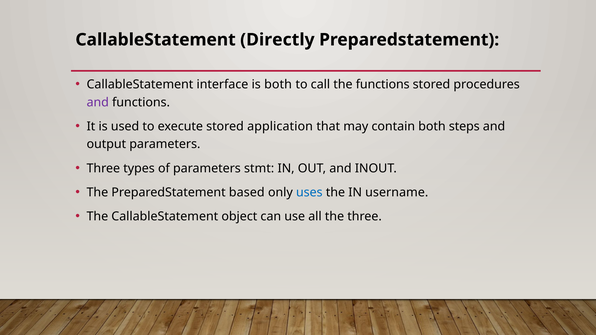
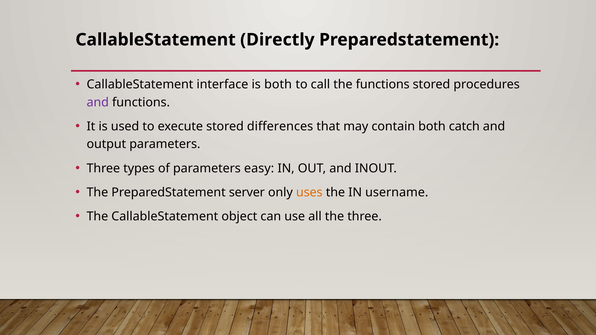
application: application -> differences
steps: steps -> catch
stmt: stmt -> easy
based: based -> server
uses colour: blue -> orange
